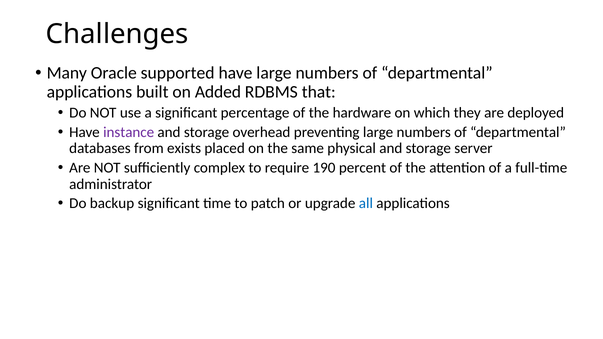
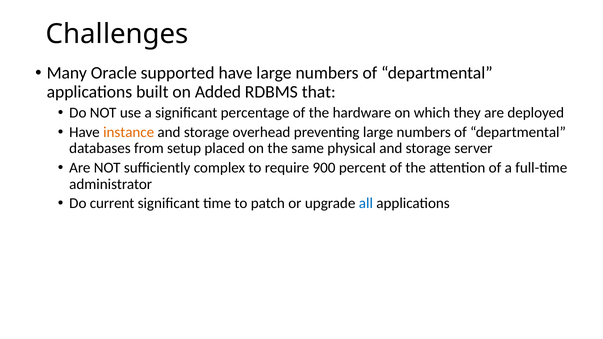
instance colour: purple -> orange
exists: exists -> setup
190: 190 -> 900
backup: backup -> current
